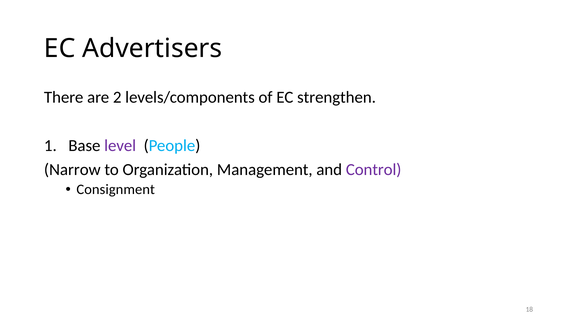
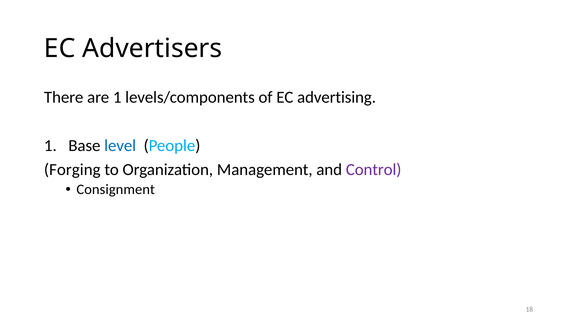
are 2: 2 -> 1
strengthen: strengthen -> advertising
level colour: purple -> blue
Narrow: Narrow -> Forging
